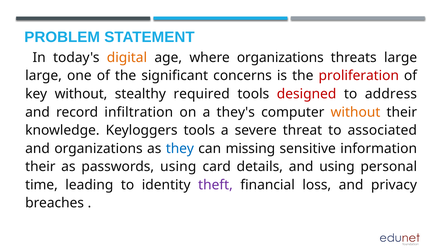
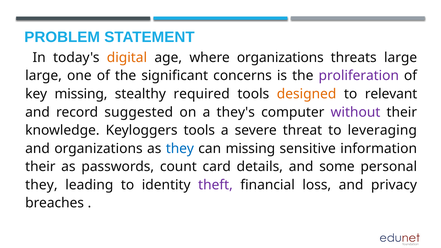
proliferation colour: red -> purple
key without: without -> missing
designed colour: red -> orange
address: address -> relevant
infiltration: infiltration -> suggested
without at (355, 112) colour: orange -> purple
associated: associated -> leveraging
passwords using: using -> count
and using: using -> some
time at (41, 185): time -> they
